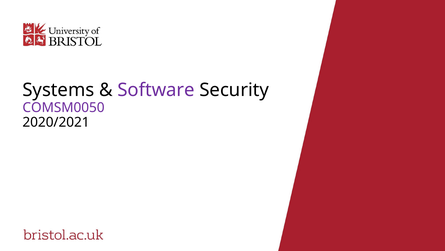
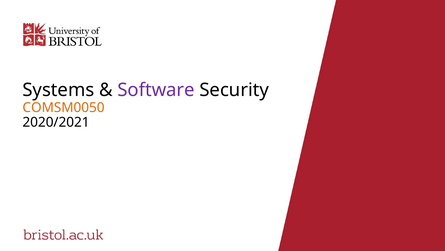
COMSM0050 colour: purple -> orange
